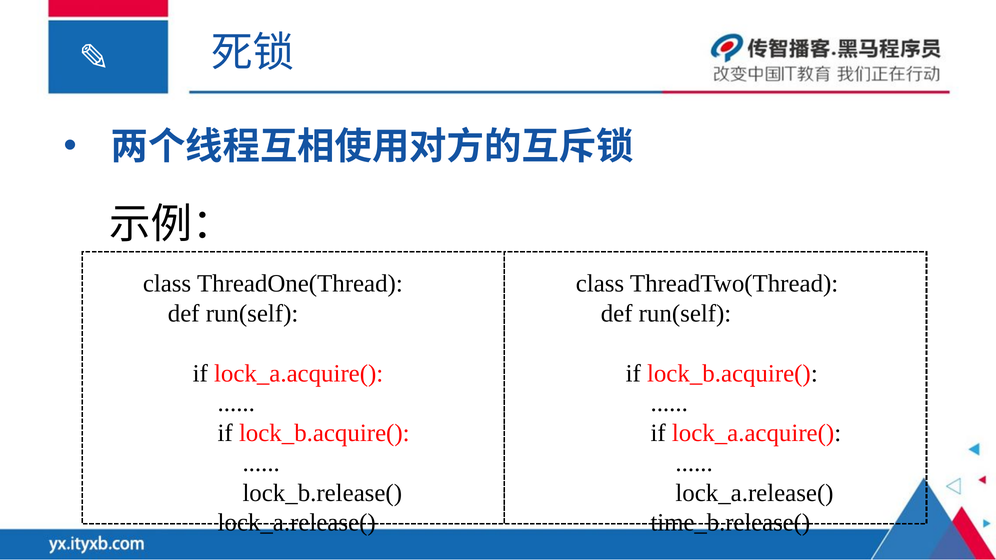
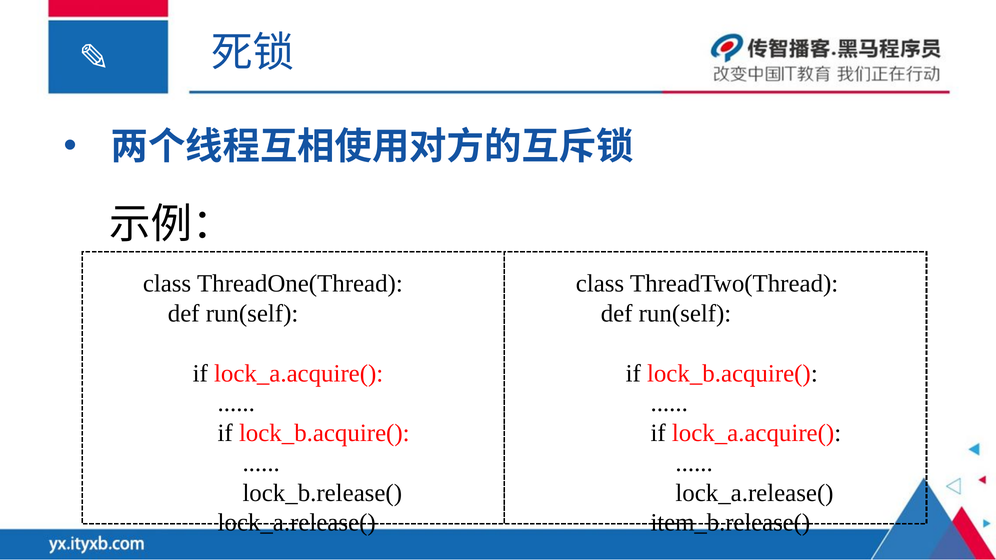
time_b.release(: time_b.release( -> item_b.release(
